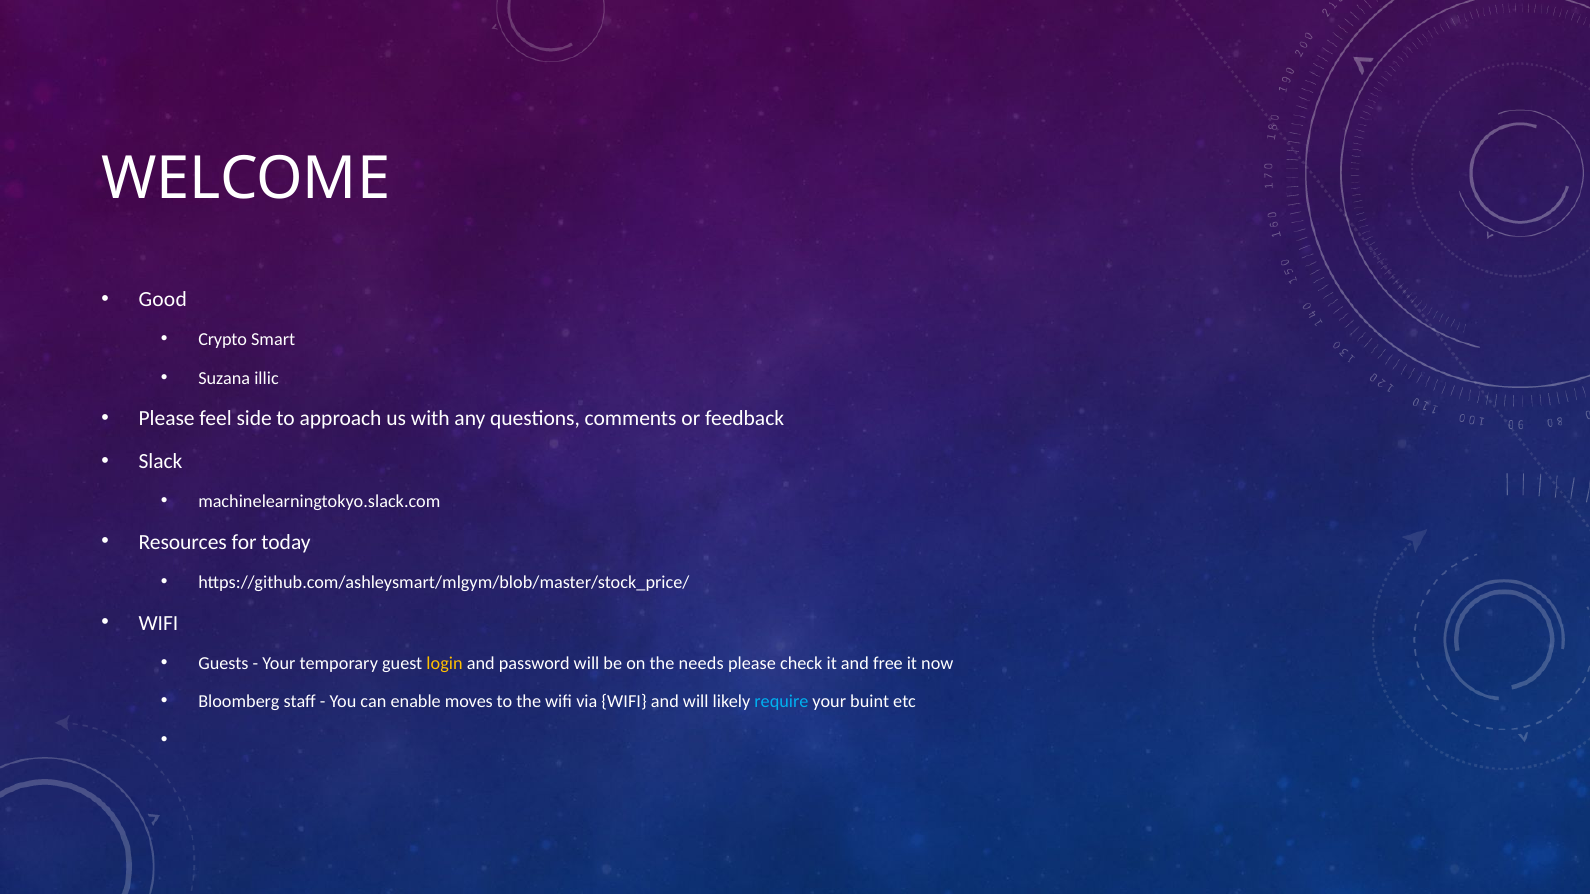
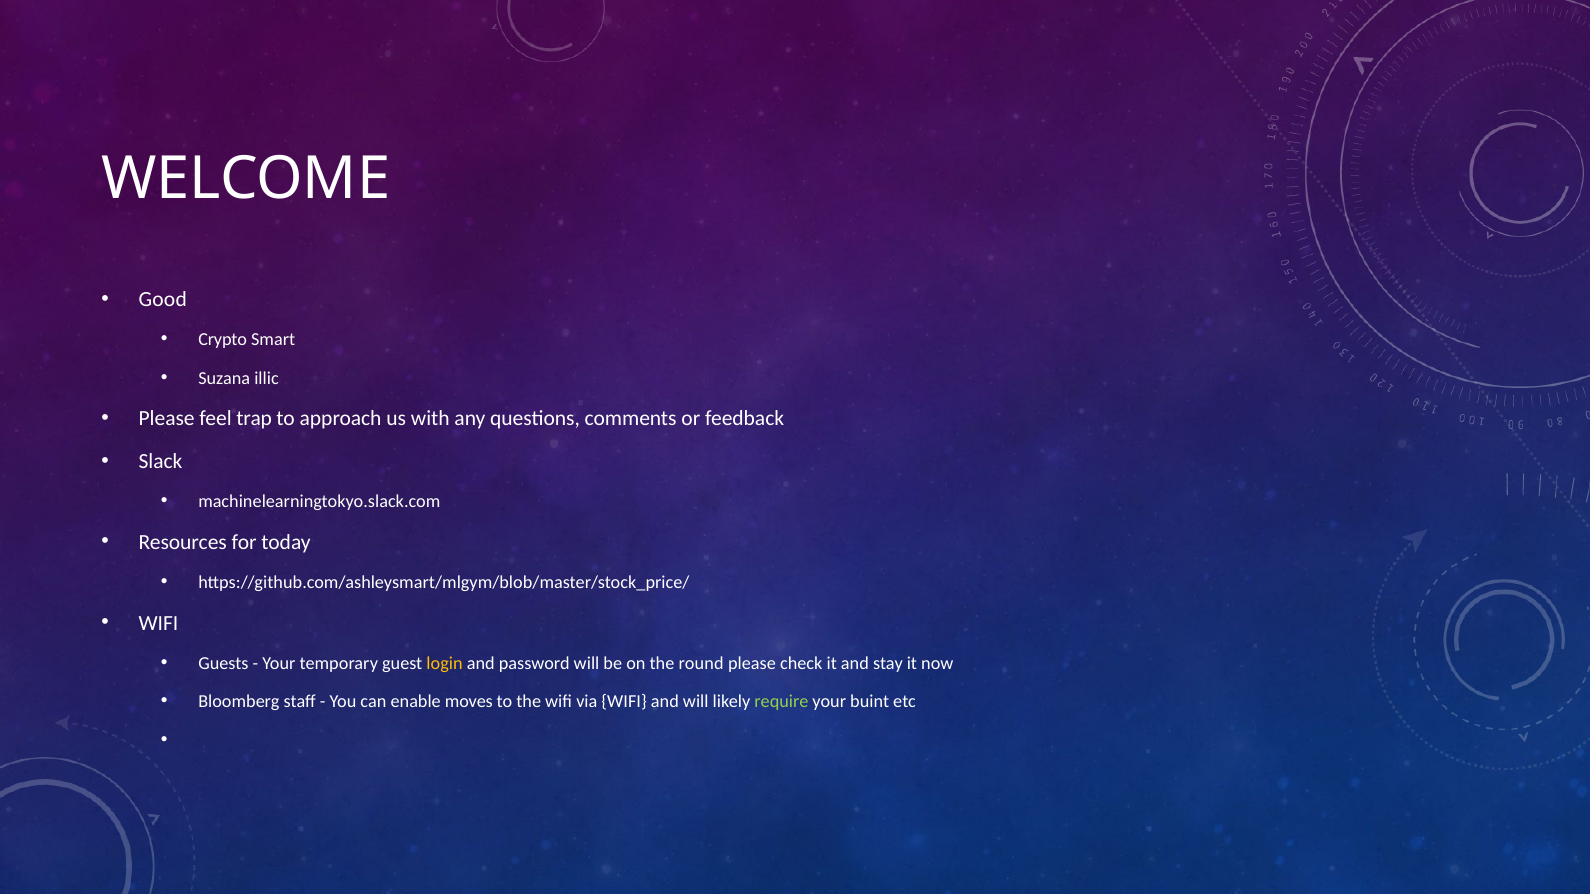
side: side -> trap
needs: needs -> round
free: free -> stay
require colour: light blue -> light green
